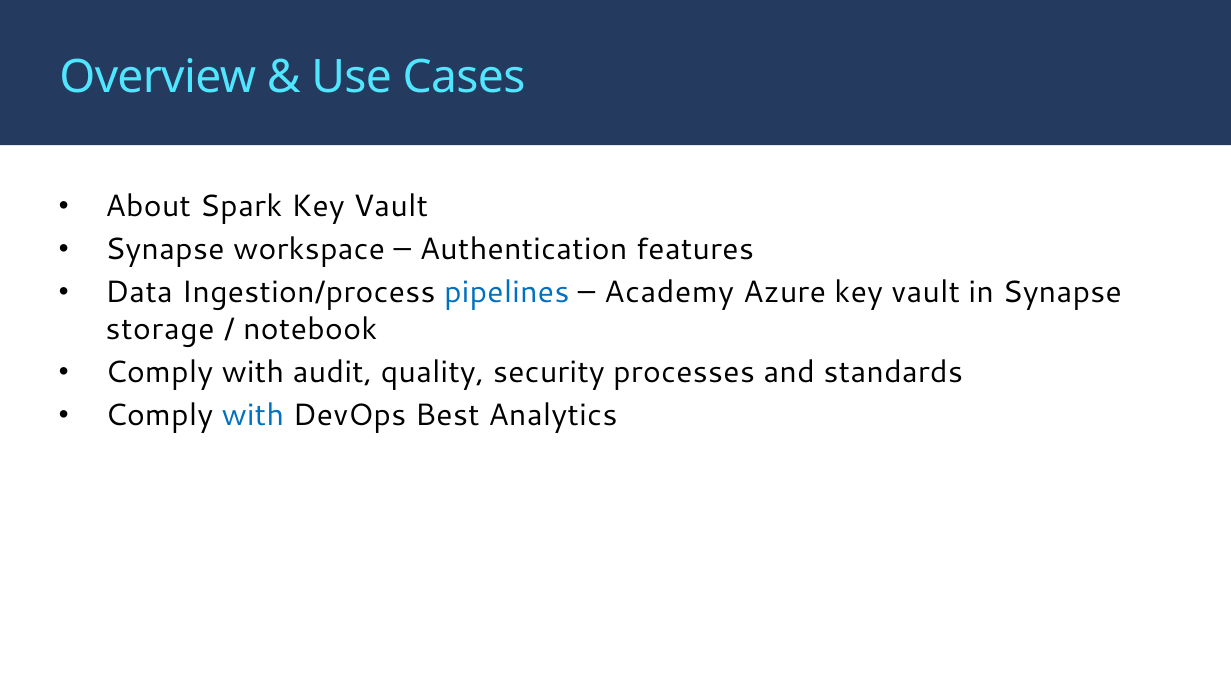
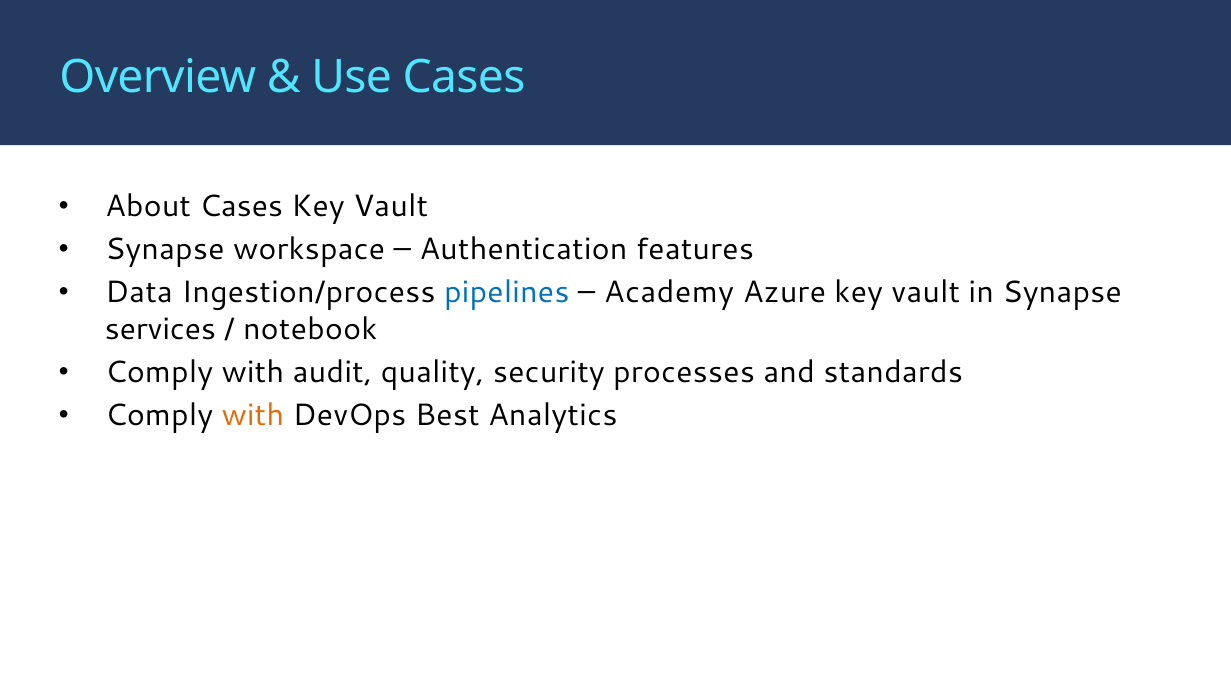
About Spark: Spark -> Cases
storage: storage -> services
with at (253, 416) colour: blue -> orange
